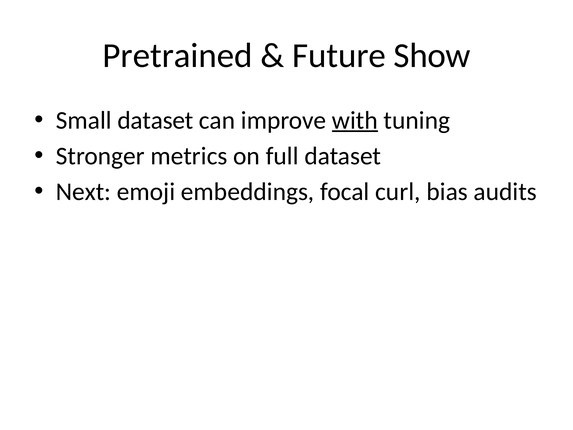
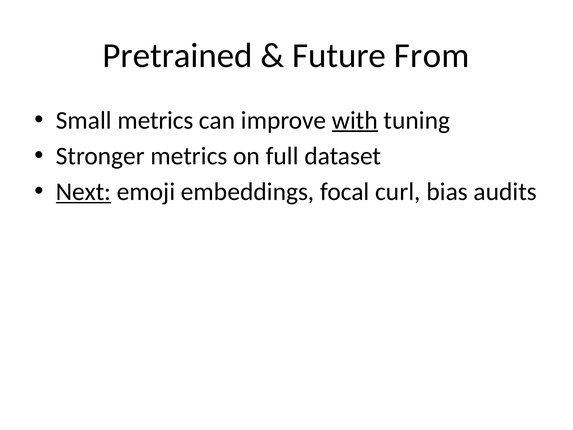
Show: Show -> From
Small dataset: dataset -> metrics
Next underline: none -> present
